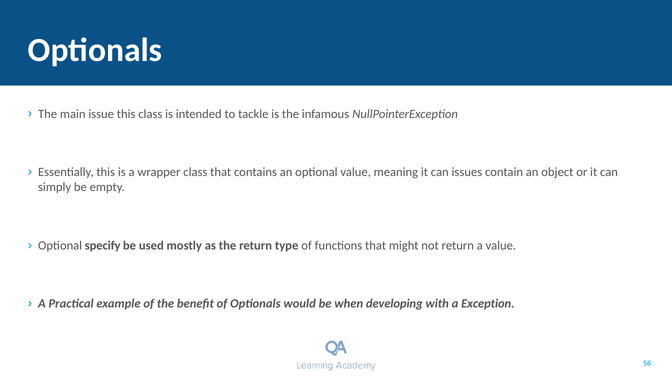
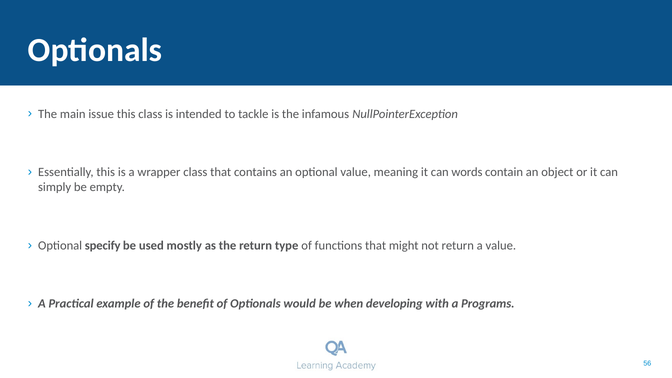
issues: issues -> words
Exception: Exception -> Programs
